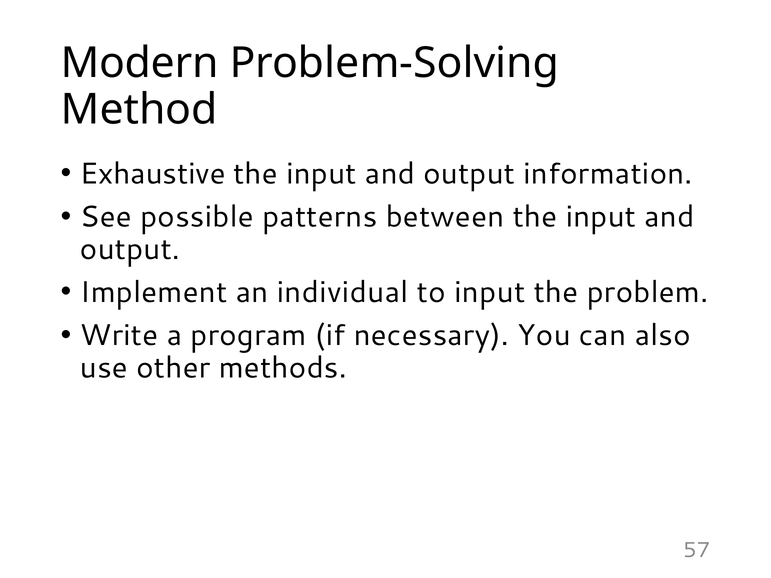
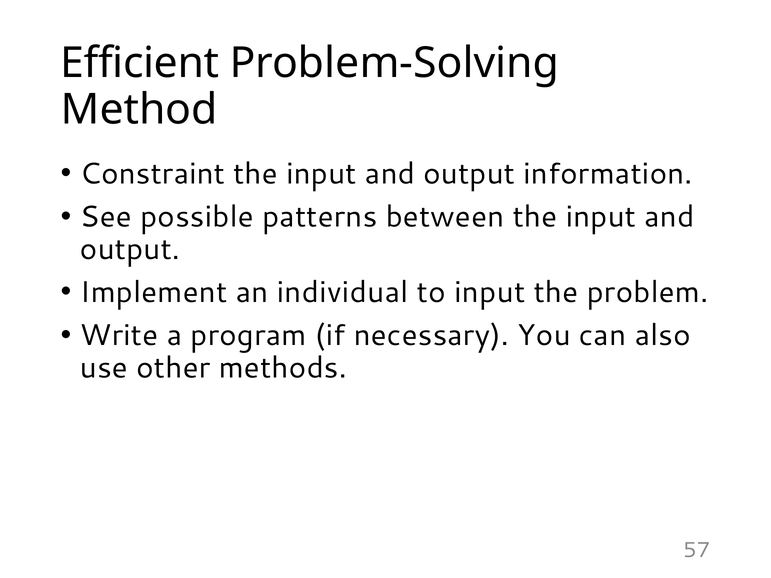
Modern: Modern -> Efficient
Exhaustive: Exhaustive -> Constraint
